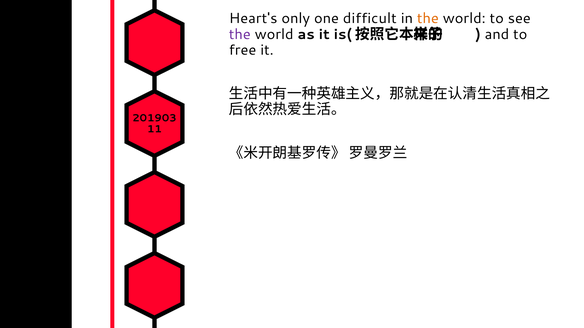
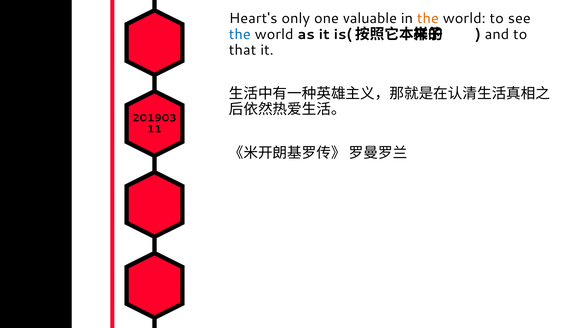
difficult: difficult -> valuable
the at (240, 34) colour: purple -> blue
free: free -> that
